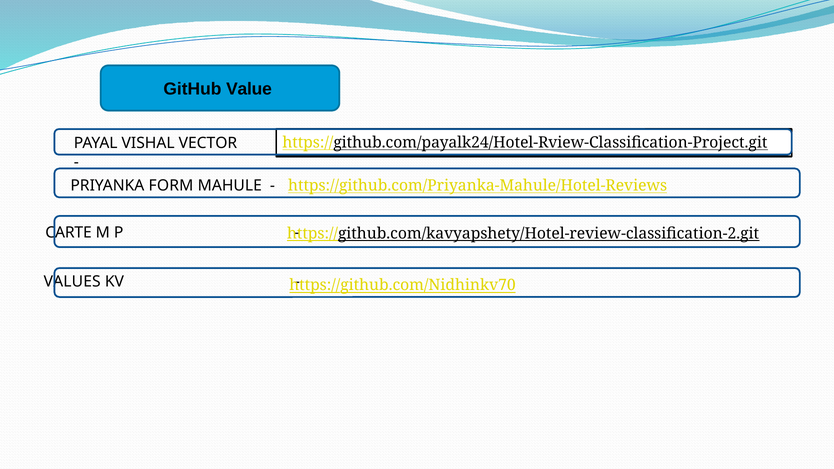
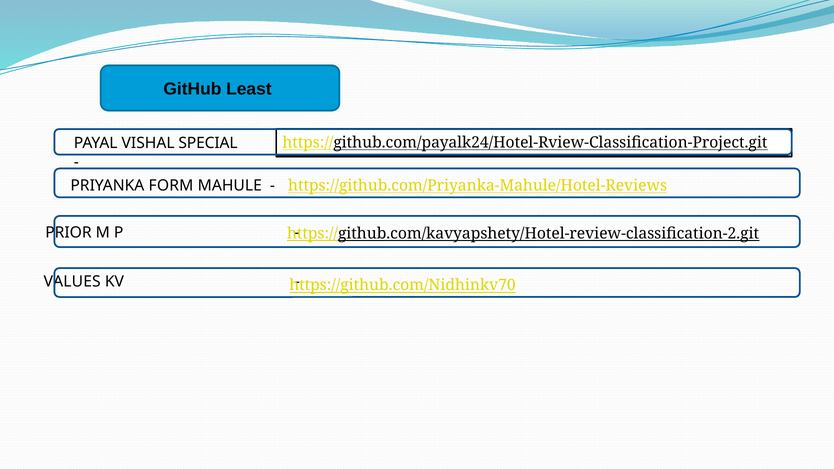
Value: Value -> Least
VECTOR: VECTOR -> SPECIAL
CARTE: CARTE -> PRIOR
